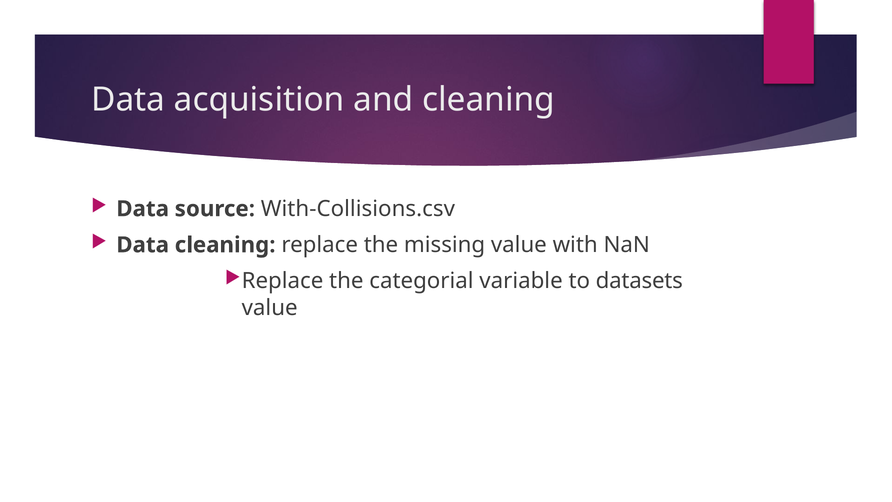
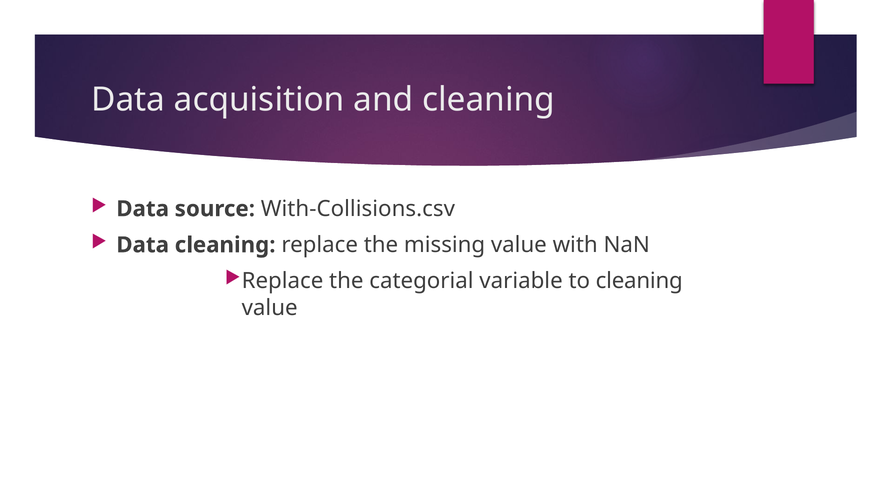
to datasets: datasets -> cleaning
